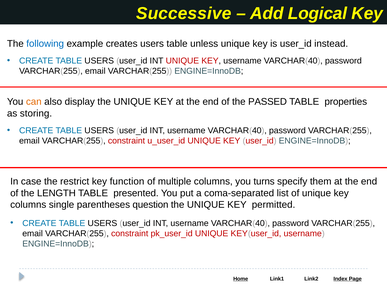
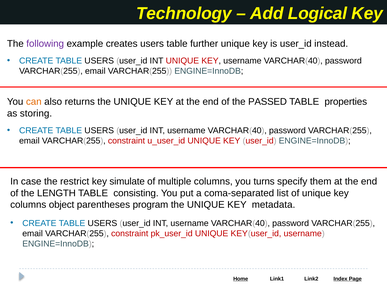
Successive: Successive -> Technology
following colour: blue -> purple
unless: unless -> further
display: display -> returns
function: function -> simulate
presented: presented -> consisting
single: single -> object
question: question -> program
permitted: permitted -> metadata
